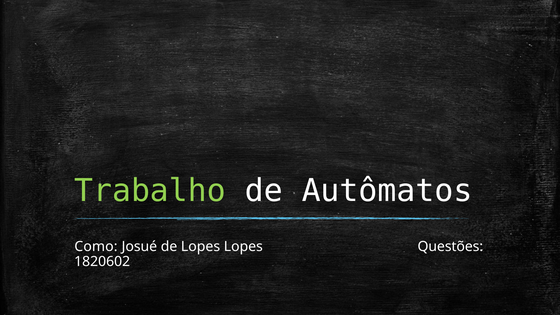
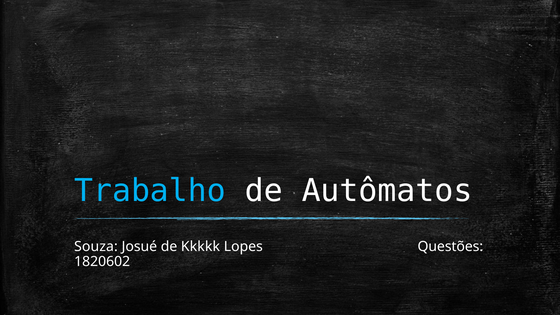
Trabalho colour: light green -> light blue
Como: Como -> Souza
de Lopes: Lopes -> Kkkkk
